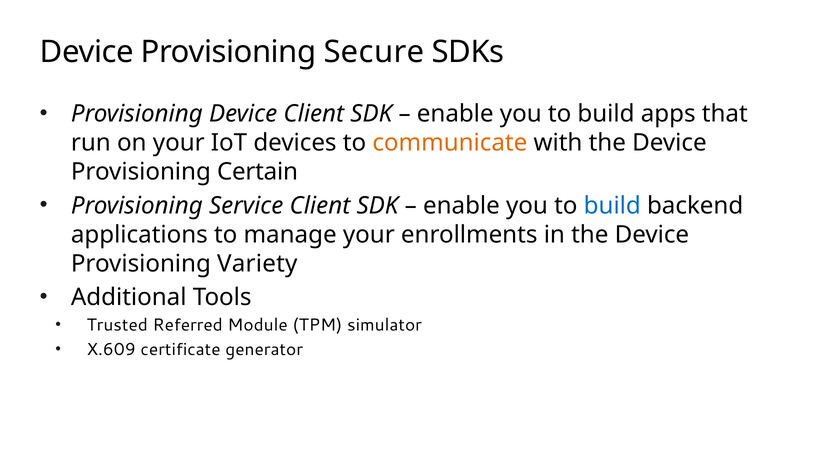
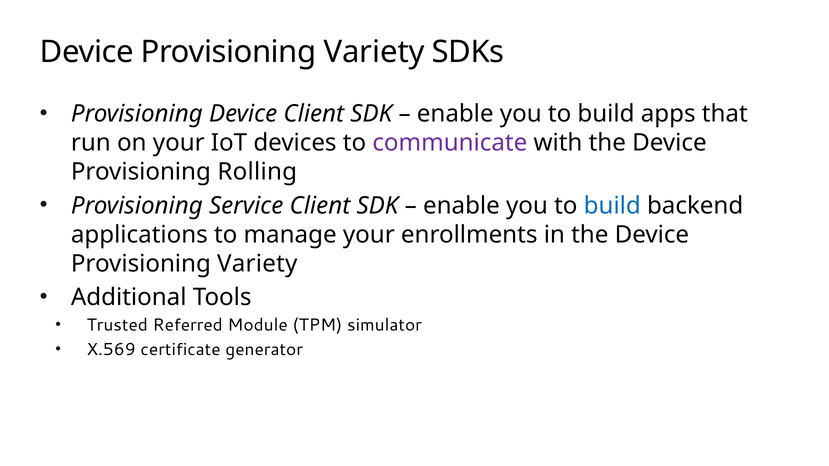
Secure at (374, 52): Secure -> Variety
communicate colour: orange -> purple
Certain: Certain -> Rolling
X.609: X.609 -> X.569
